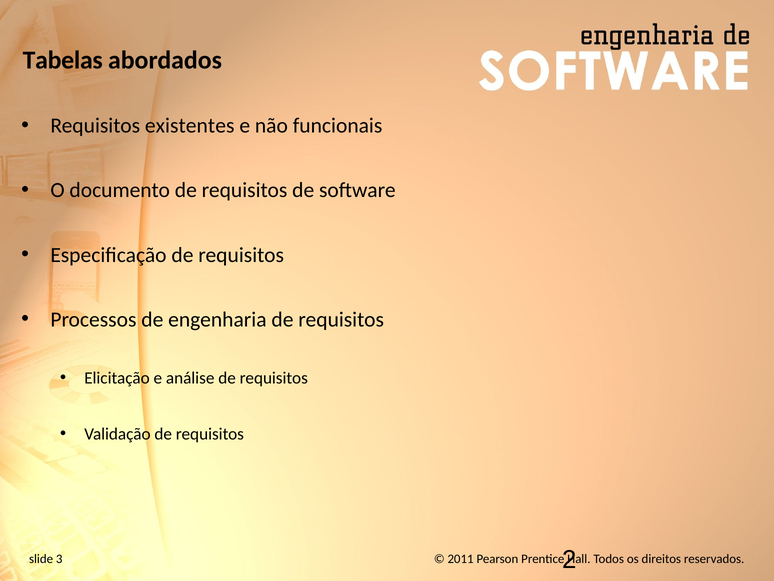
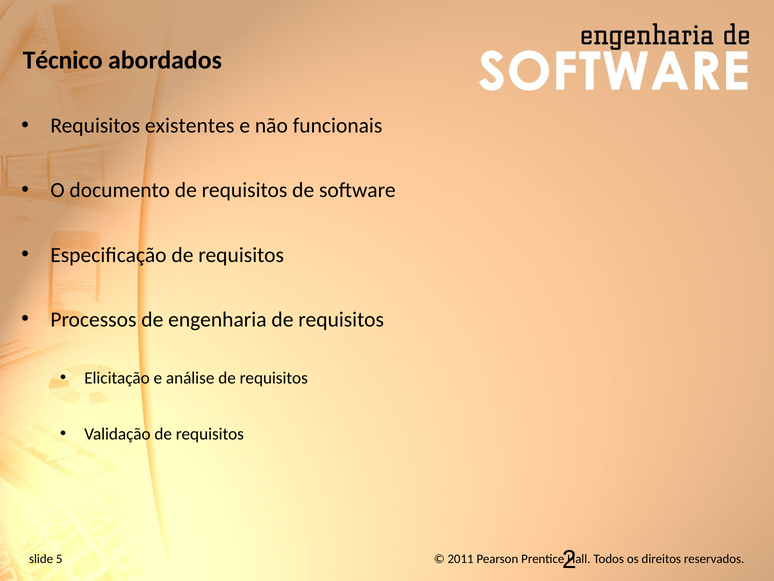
Tabelas: Tabelas -> Técnico
3: 3 -> 5
